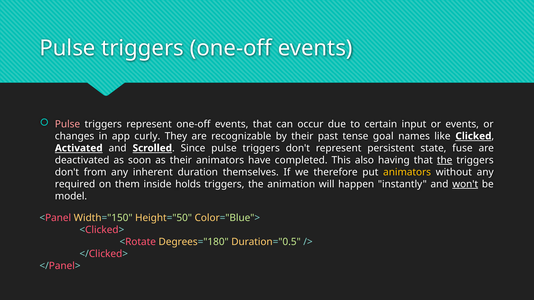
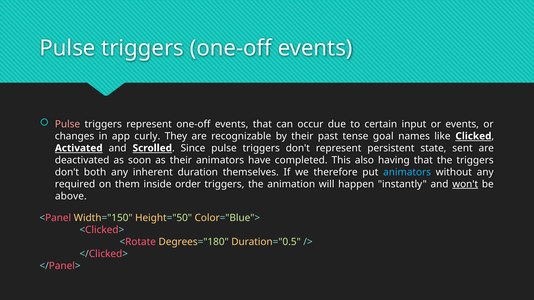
fuse: fuse -> sent
the at (445, 160) underline: present -> none
from: from -> both
animators at (407, 172) colour: yellow -> light blue
holds: holds -> order
model: model -> above
